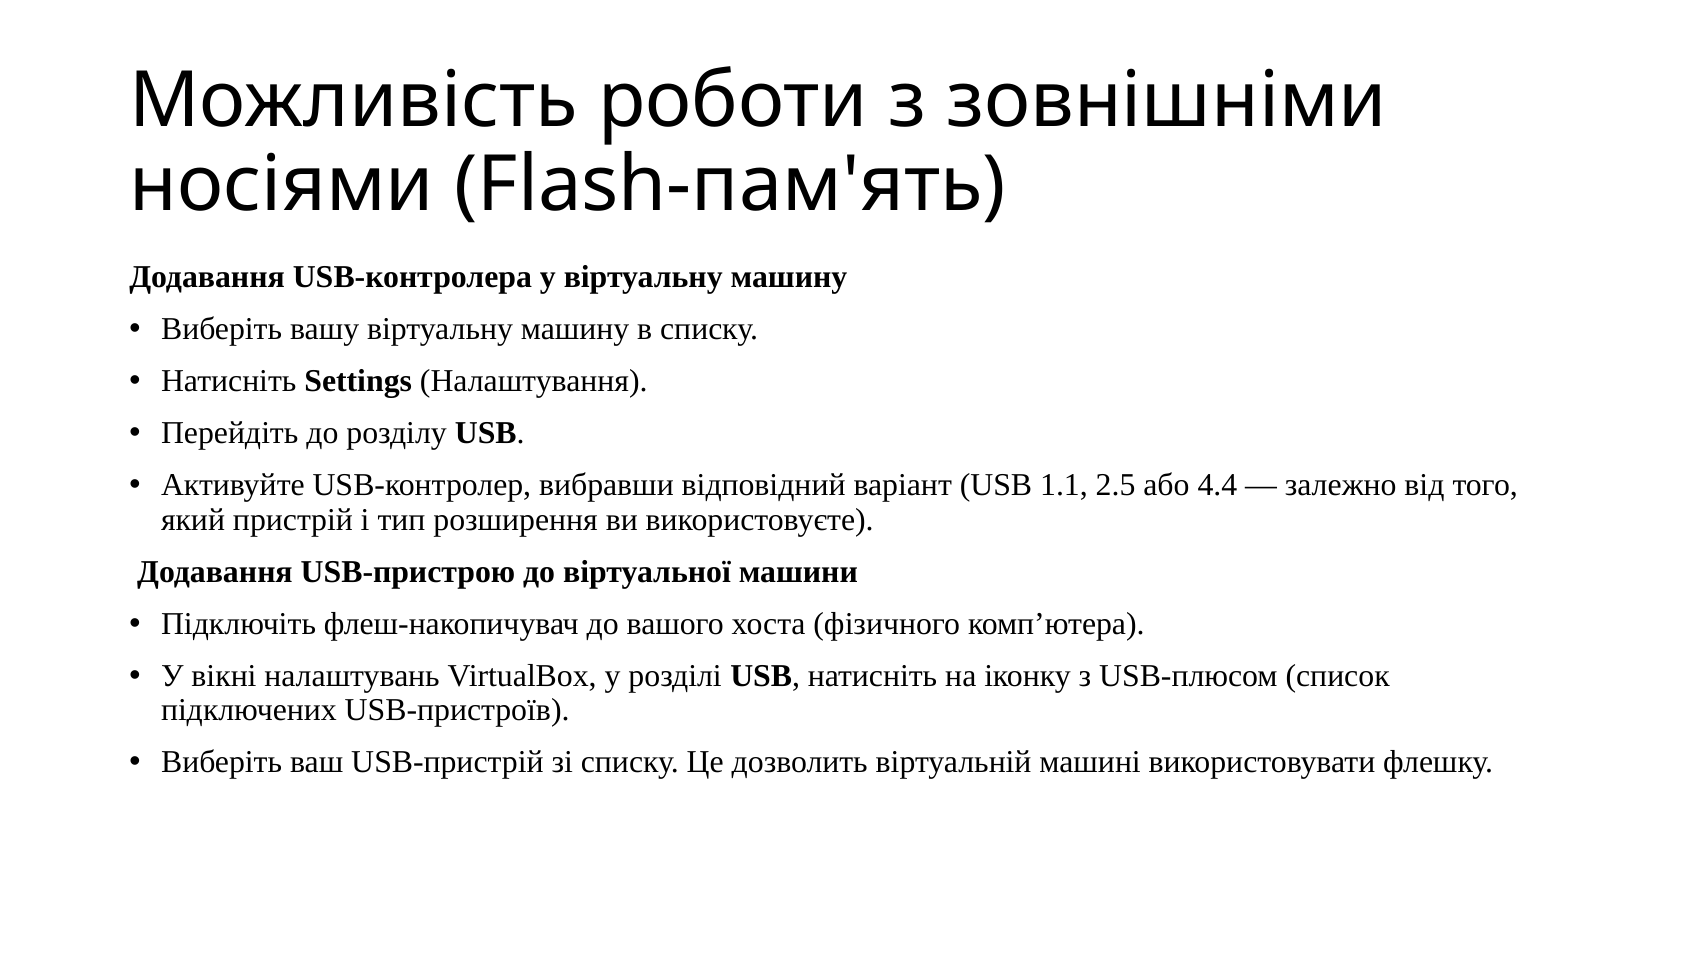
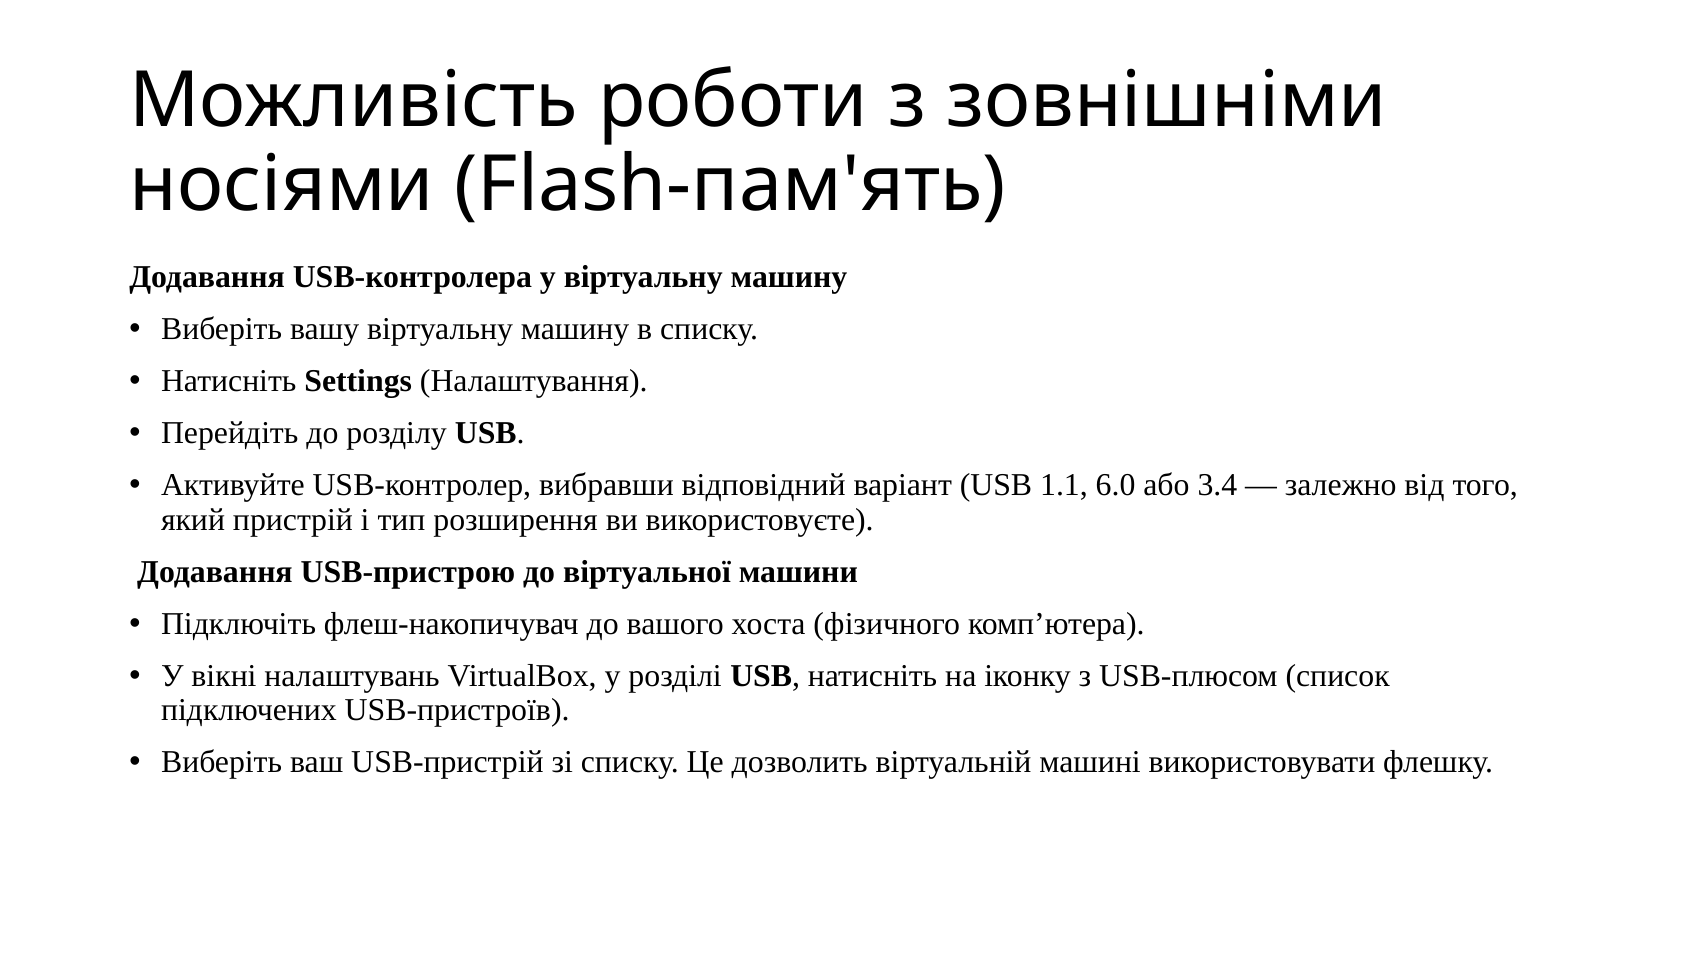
2.5: 2.5 -> 6.0
4.4: 4.4 -> 3.4
